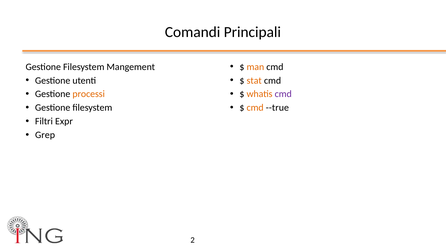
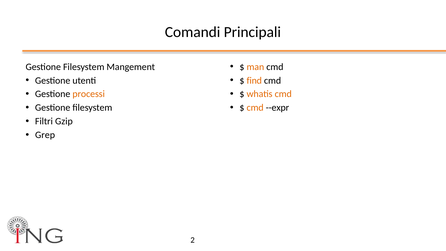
stat: stat -> find
cmd at (283, 94) colour: purple -> orange
--true: --true -> --expr
Expr: Expr -> Gzip
